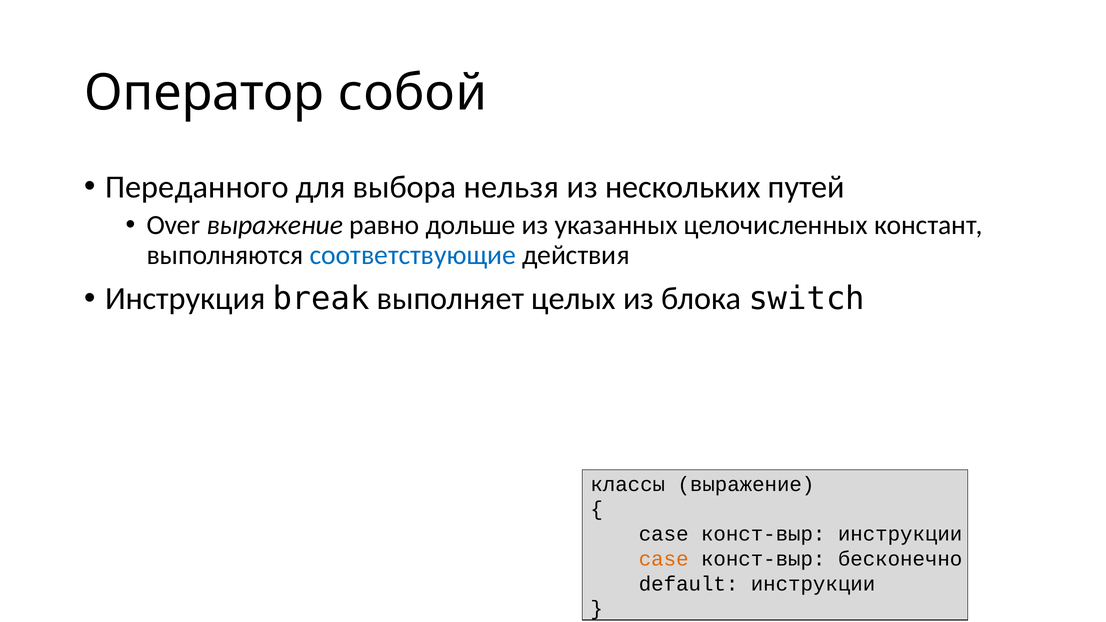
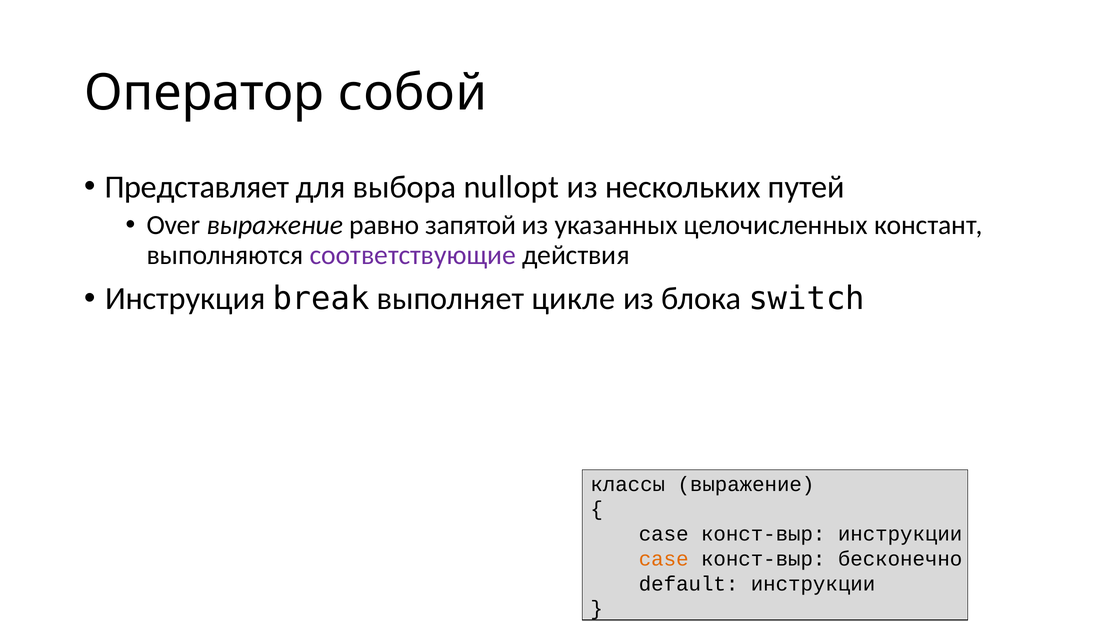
Переданного: Переданного -> Представляет
нельзя: нельзя -> nullopt
дольше: дольше -> запятой
соответствующие colour: blue -> purple
целых: целых -> цикле
